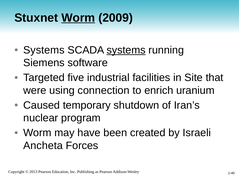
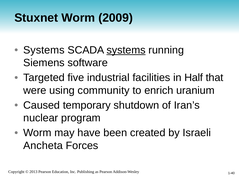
Worm at (78, 18) underline: present -> none
Site: Site -> Half
connection: connection -> community
